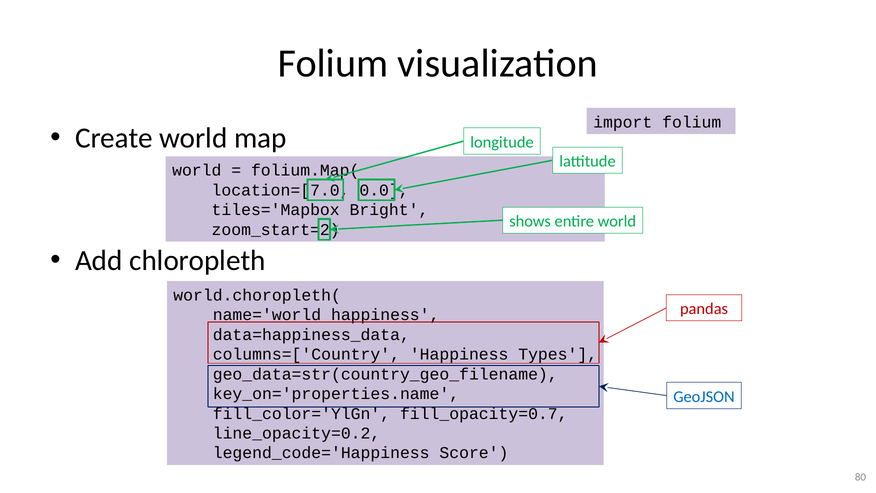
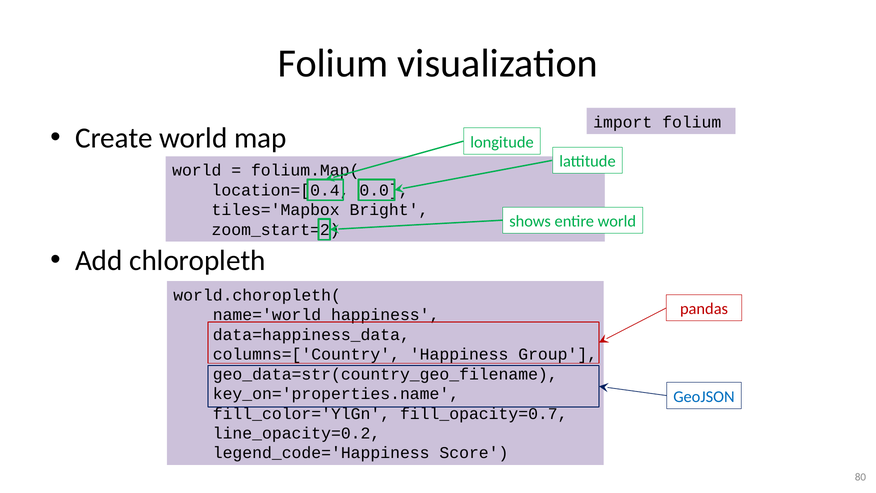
location=[7.0: location=[7.0 -> location=[0.4
Types: Types -> Group
